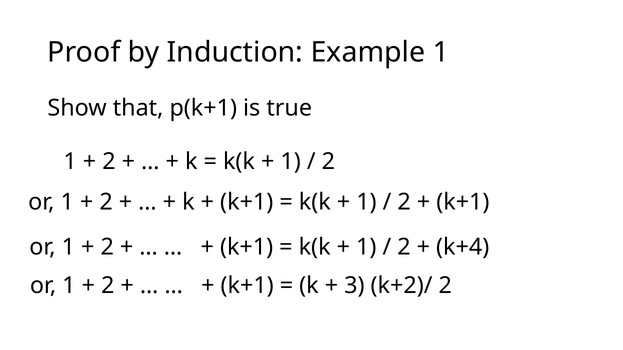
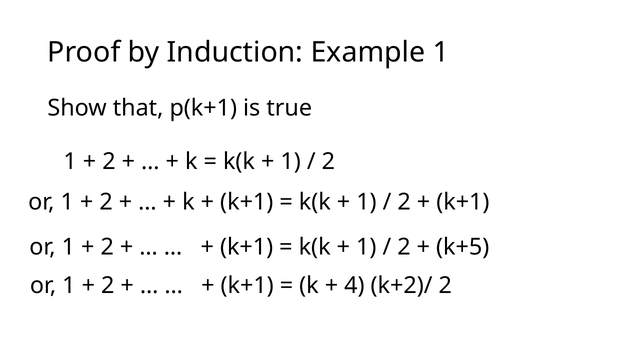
k+4: k+4 -> k+5
3: 3 -> 4
